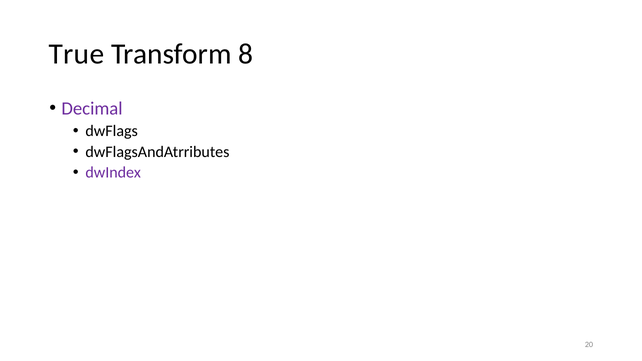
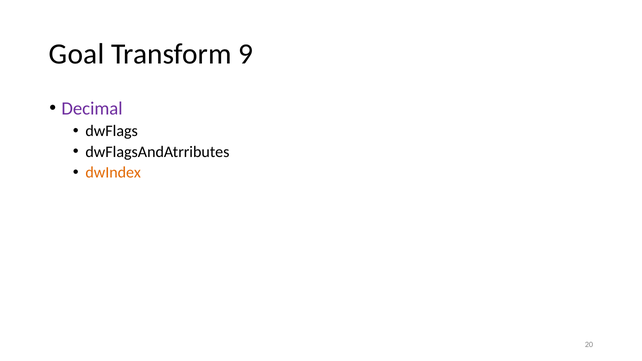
True: True -> Goal
8: 8 -> 9
dwIndex colour: purple -> orange
